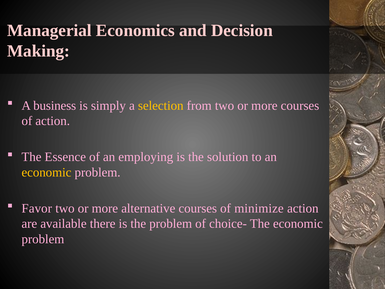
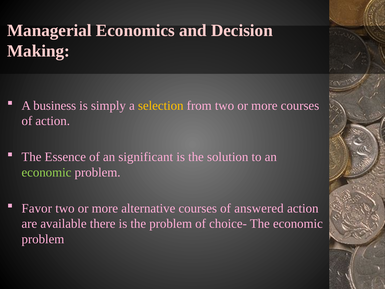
employing: employing -> significant
economic at (46, 172) colour: yellow -> light green
minimize: minimize -> answered
